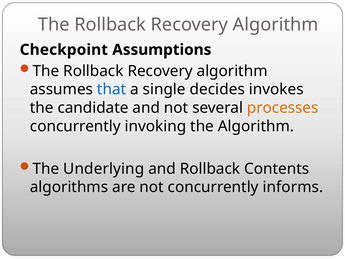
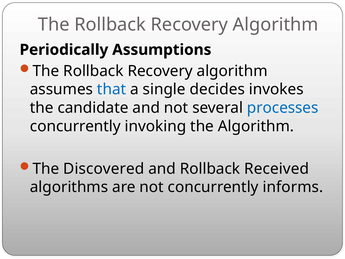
Checkpoint: Checkpoint -> Periodically
processes colour: orange -> blue
Underlying: Underlying -> Discovered
Contents: Contents -> Received
